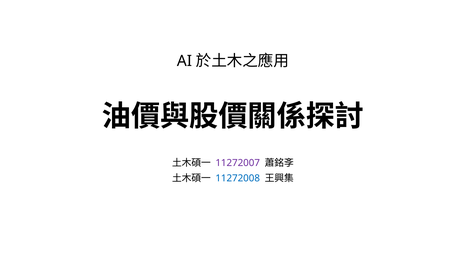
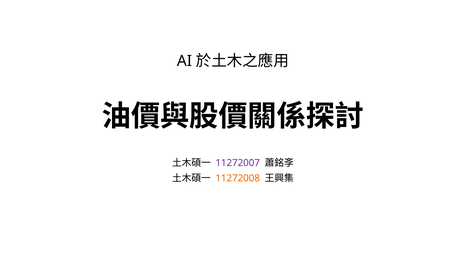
11272008 colour: blue -> orange
